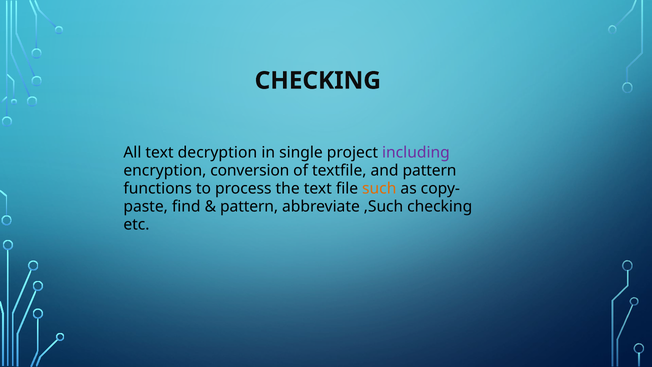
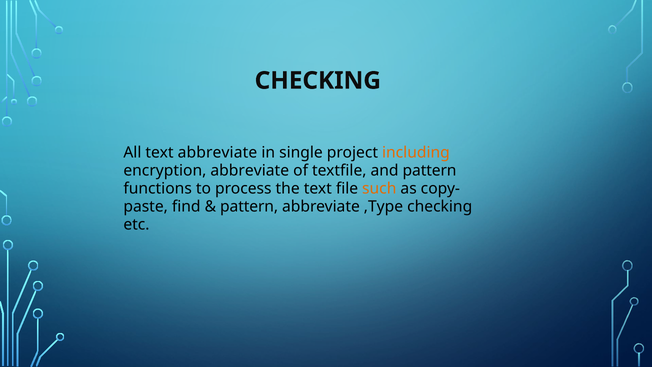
text decryption: decryption -> abbreviate
including colour: purple -> orange
encryption conversion: conversion -> abbreviate
,Such: ,Such -> ,Type
